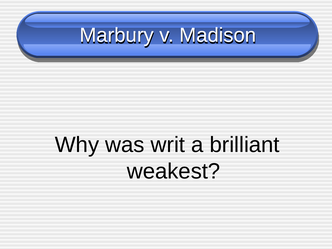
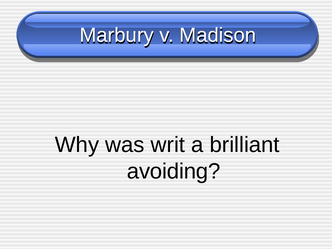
weakest: weakest -> avoiding
